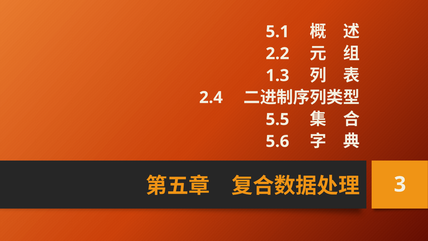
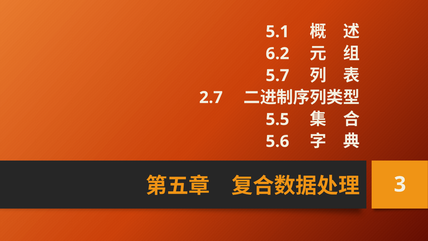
2.2: 2.2 -> 6.2
1.3: 1.3 -> 5.7
2.4: 2.4 -> 2.7
